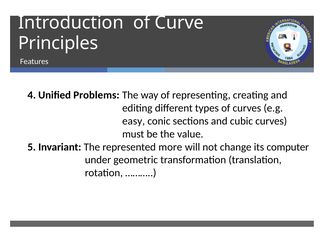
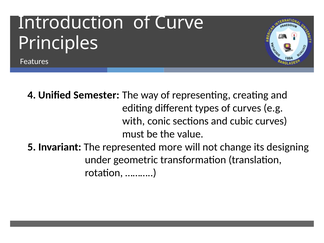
Problems: Problems -> Semester
easy: easy -> with
computer: computer -> designing
